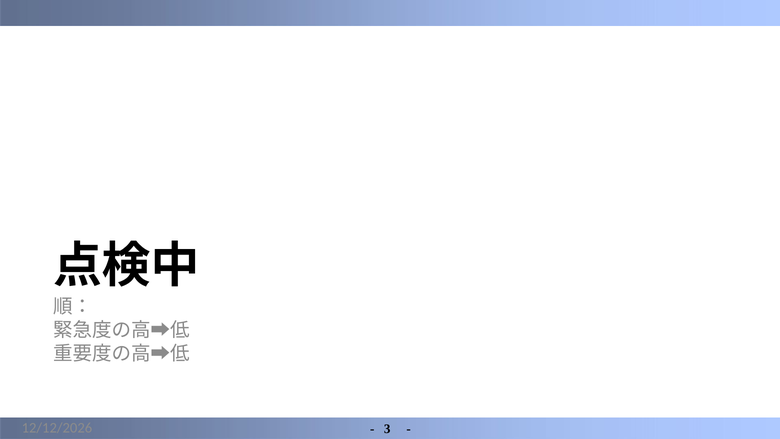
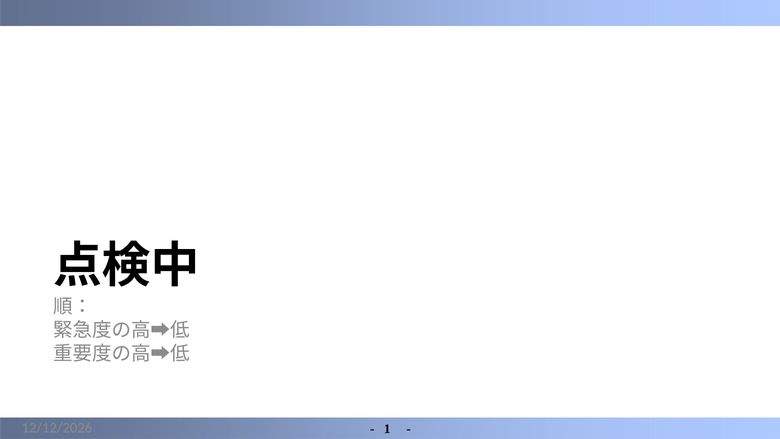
3: 3 -> 1
